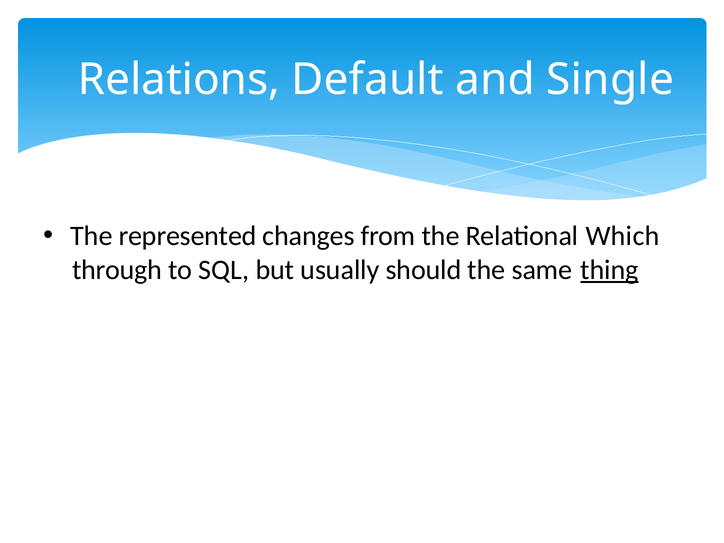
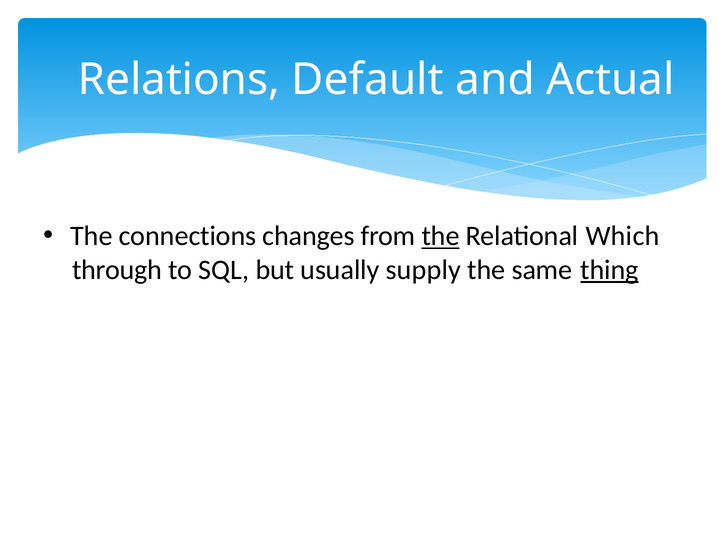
Single: Single -> Actual
represented: represented -> connections
the at (441, 236) underline: none -> present
should: should -> supply
